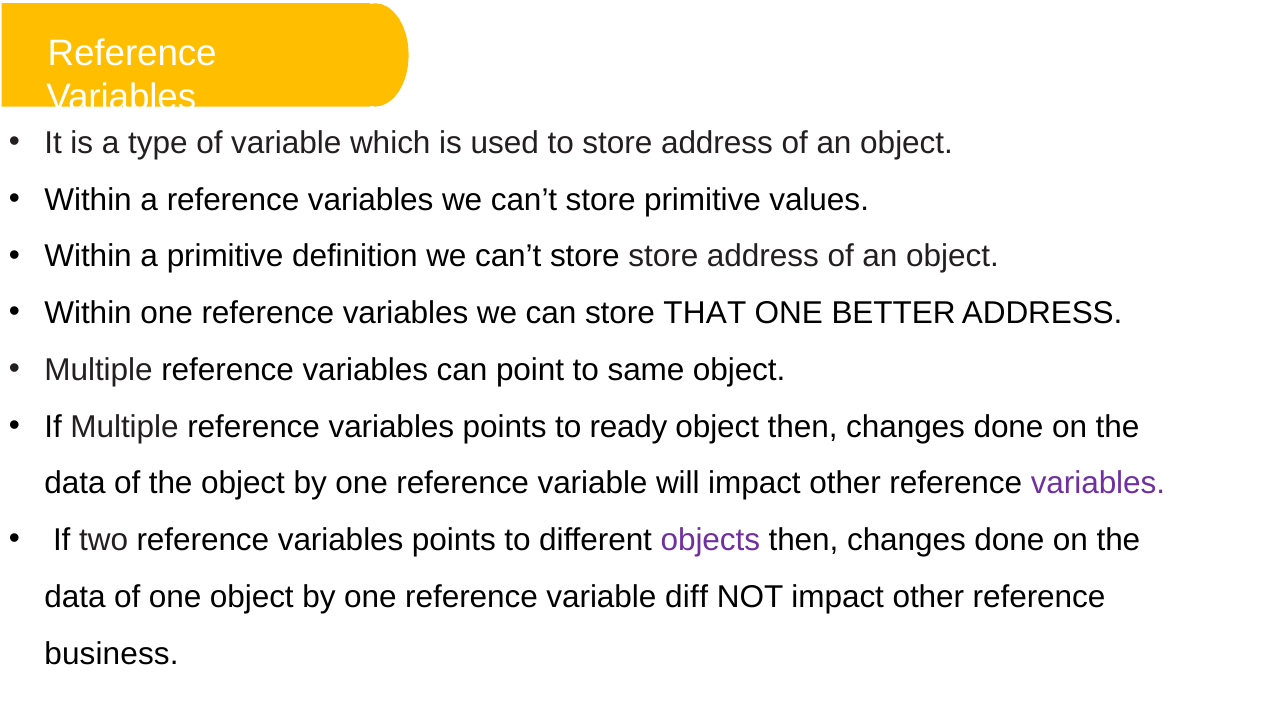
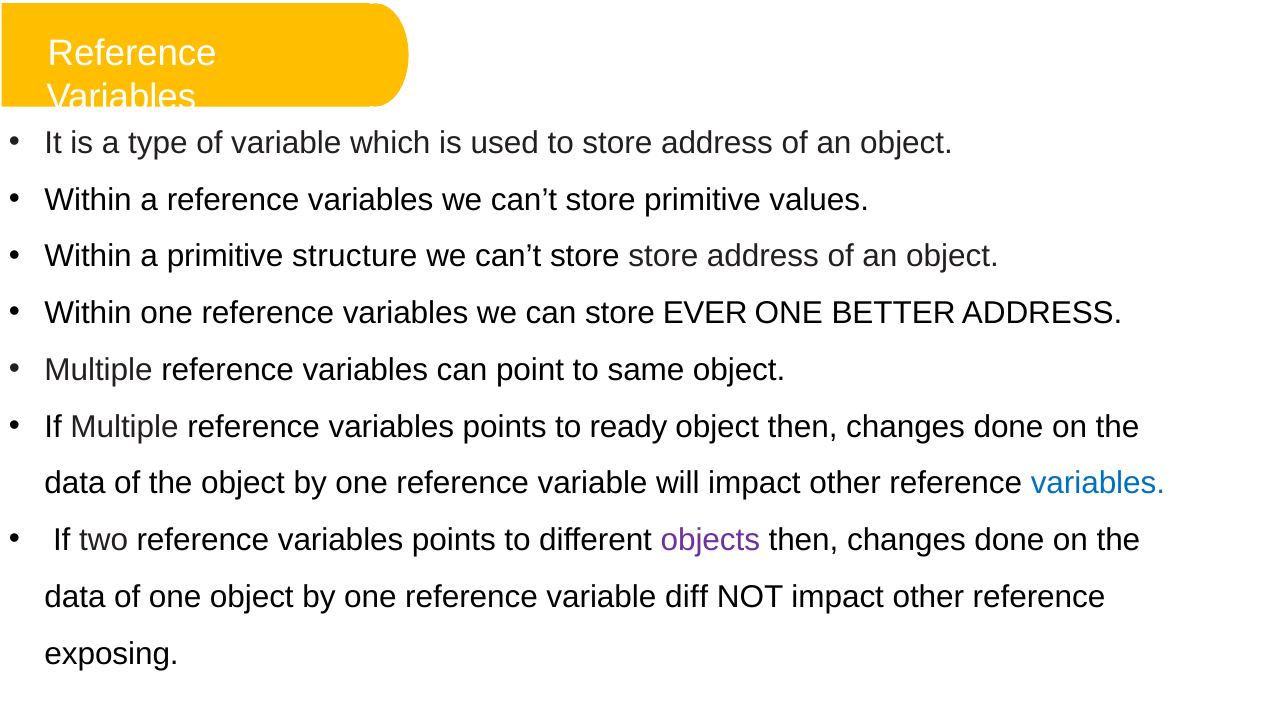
definition: definition -> structure
THAT: THAT -> EVER
variables at (1098, 484) colour: purple -> blue
business: business -> exposing
